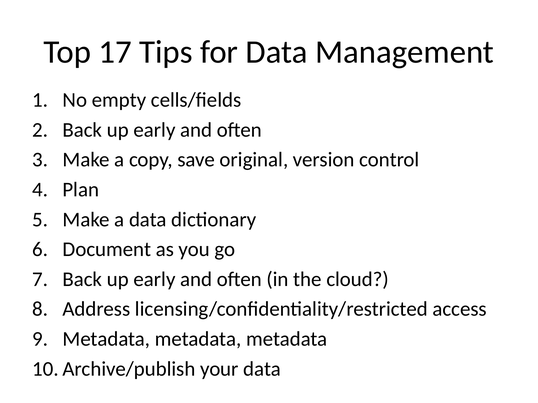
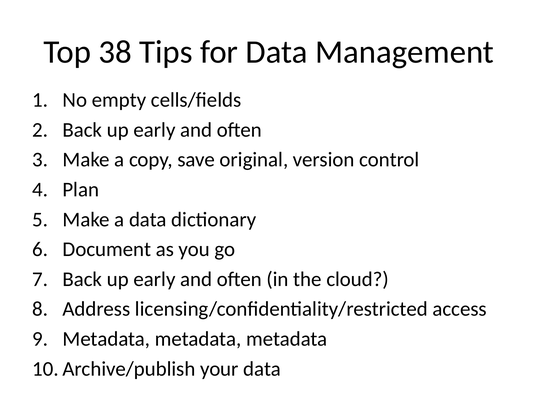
17: 17 -> 38
